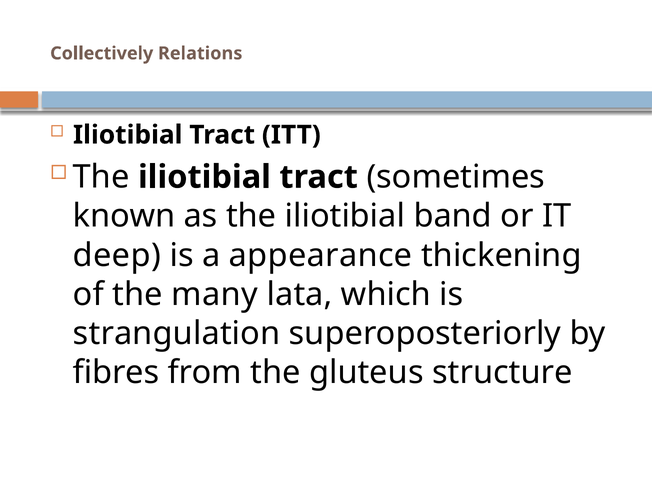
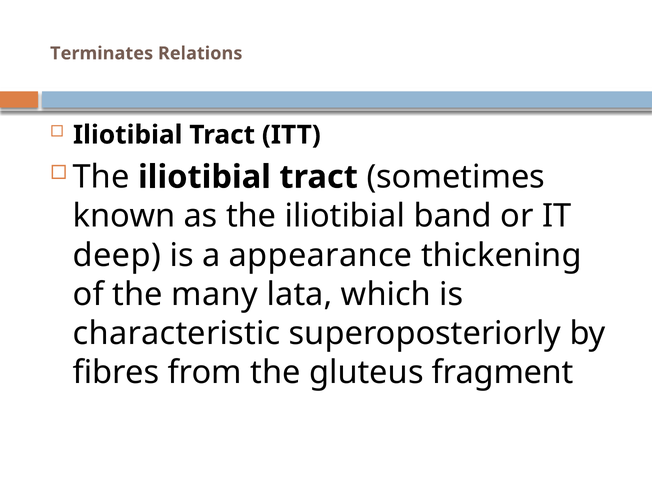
Collectively: Collectively -> Terminates
strangulation: strangulation -> characteristic
structure: structure -> fragment
